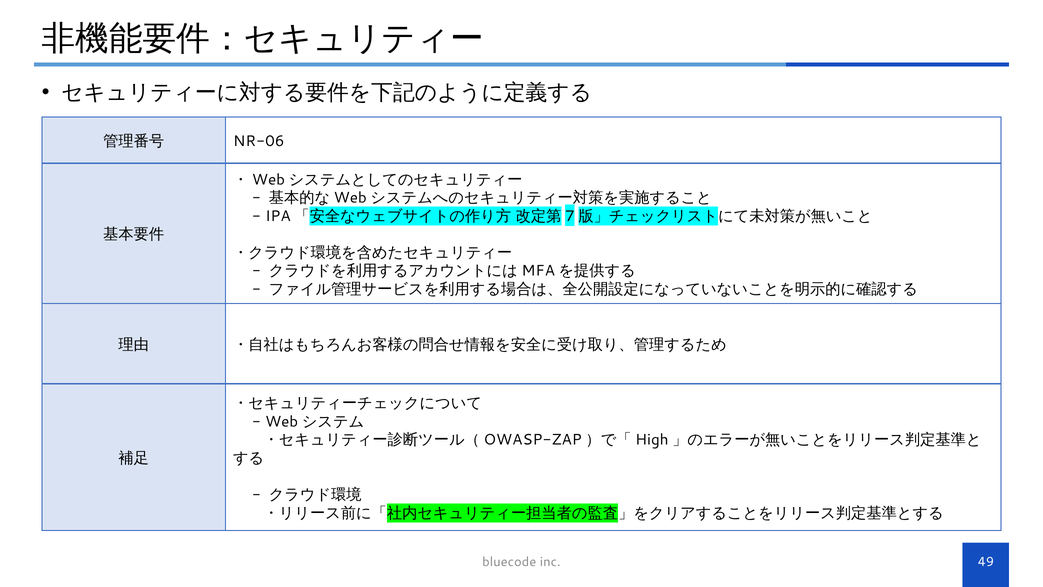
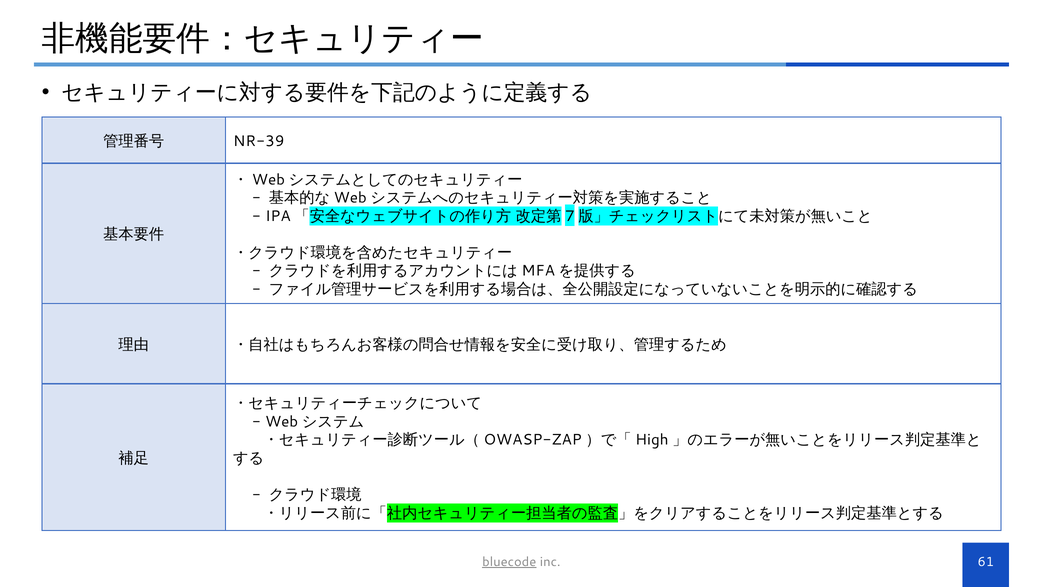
NR-06: NR-06 -> NR-39
bluecode underline: none -> present
49: 49 -> 61
